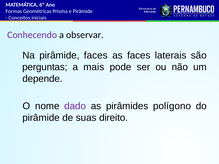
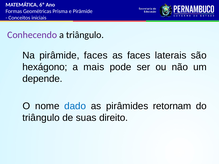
a observar: observar -> triângulo
perguntas: perguntas -> hexágono
dado colour: purple -> blue
polígono: polígono -> retornam
pirâmide at (41, 118): pirâmide -> triângulo
